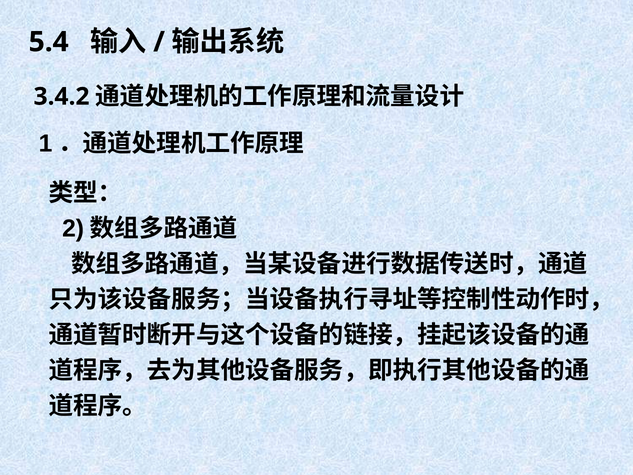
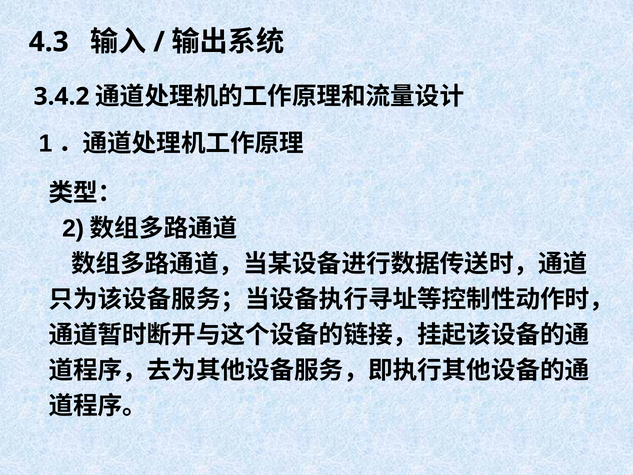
5.4: 5.4 -> 4.3
